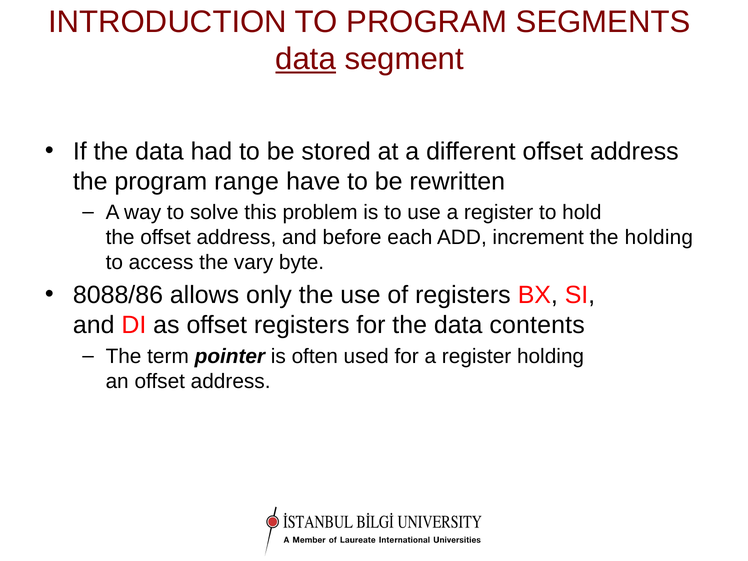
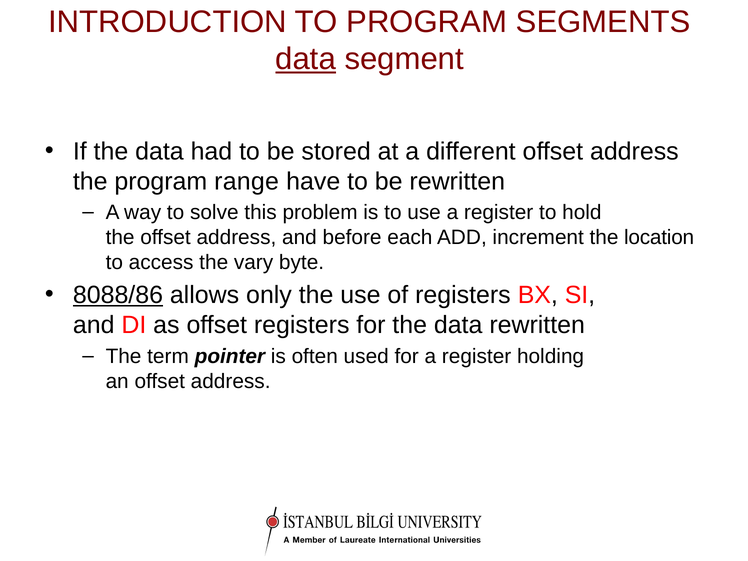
the holding: holding -> location
8088/86 underline: none -> present
data contents: contents -> rewritten
